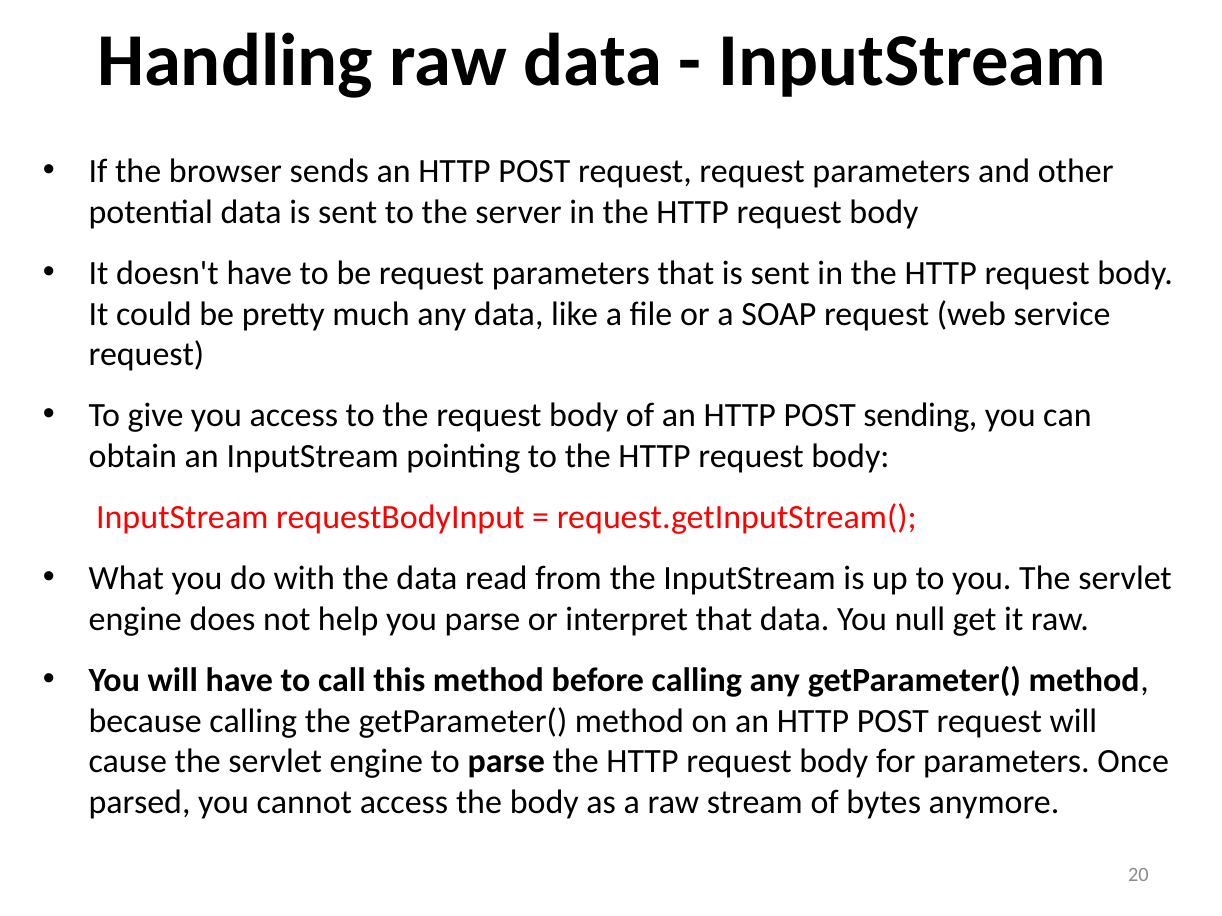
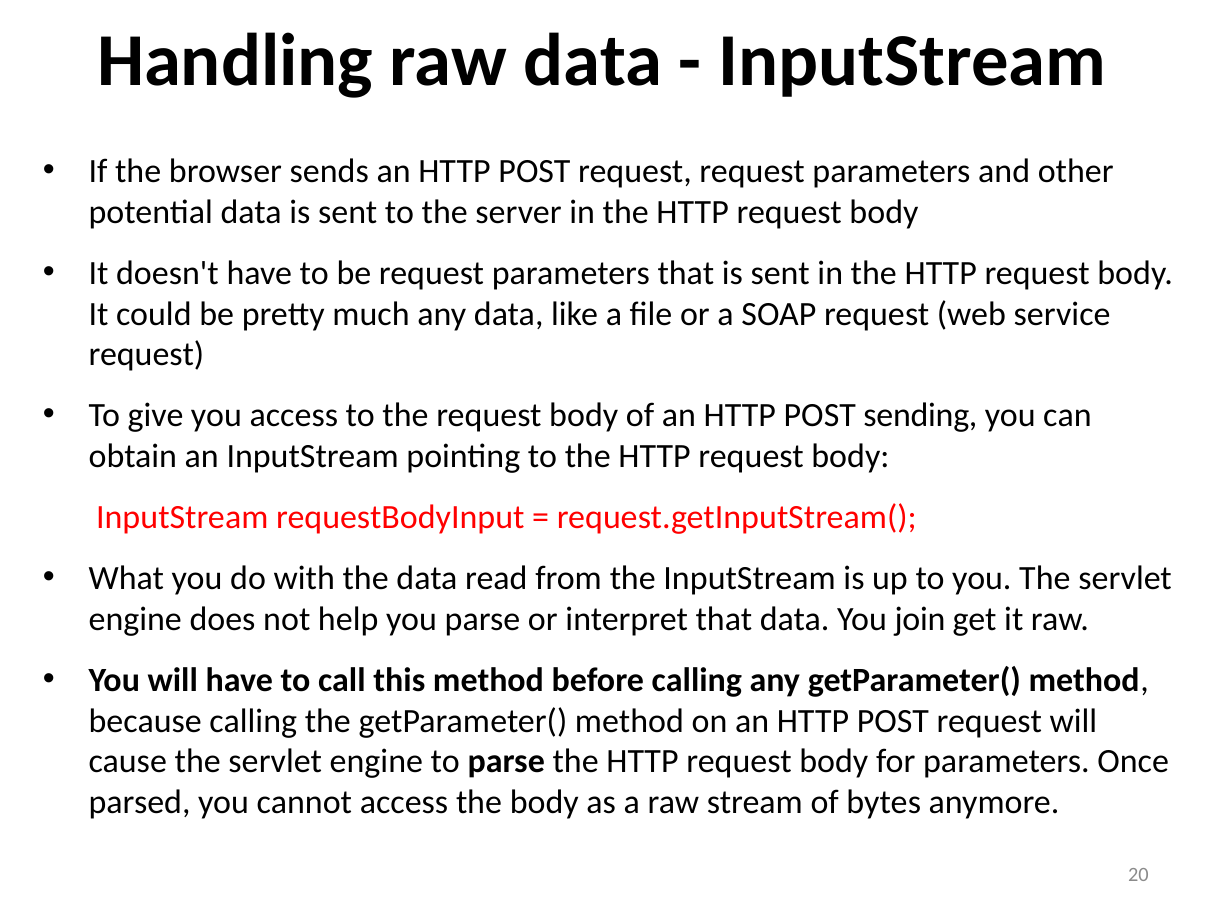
null: null -> join
